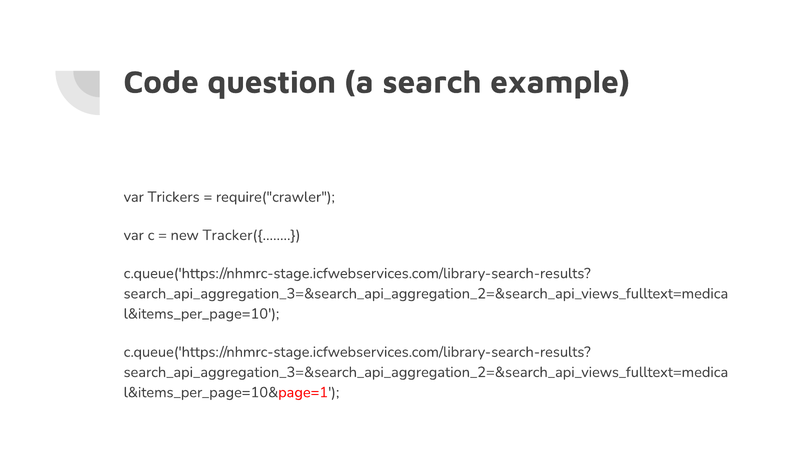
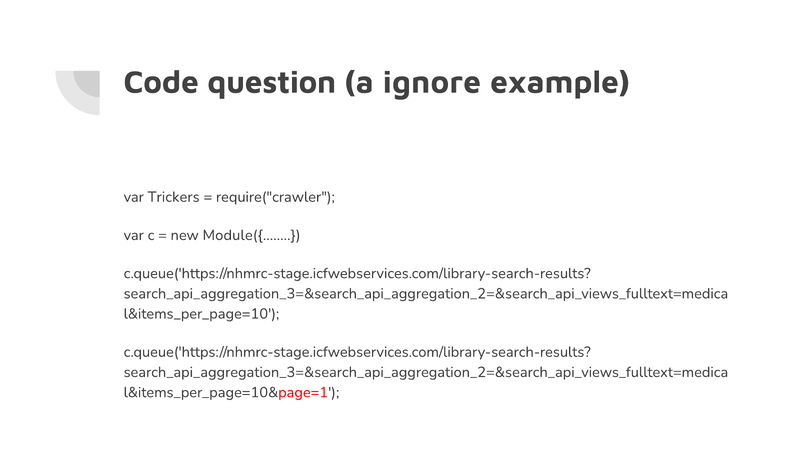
search: search -> ignore
Tracker({: Tracker({ -> Module({
